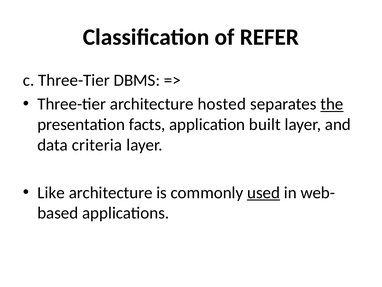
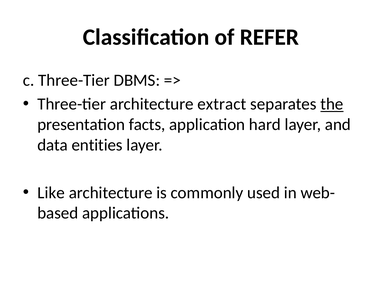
hosted: hosted -> extract
built: built -> hard
criteria: criteria -> entities
used underline: present -> none
